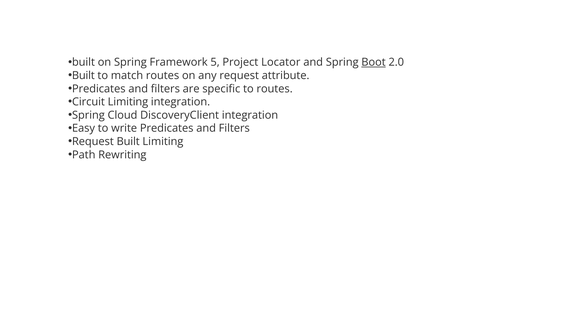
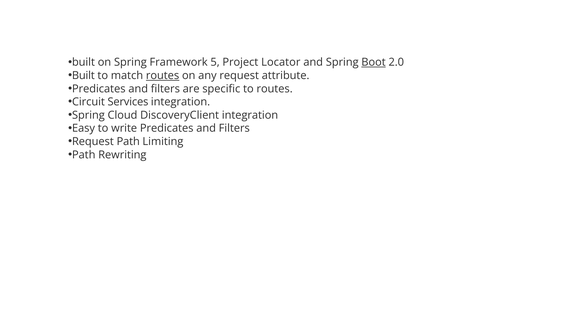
routes at (163, 76) underline: none -> present
Circuit Limiting: Limiting -> Services
Request Built: Built -> Path
